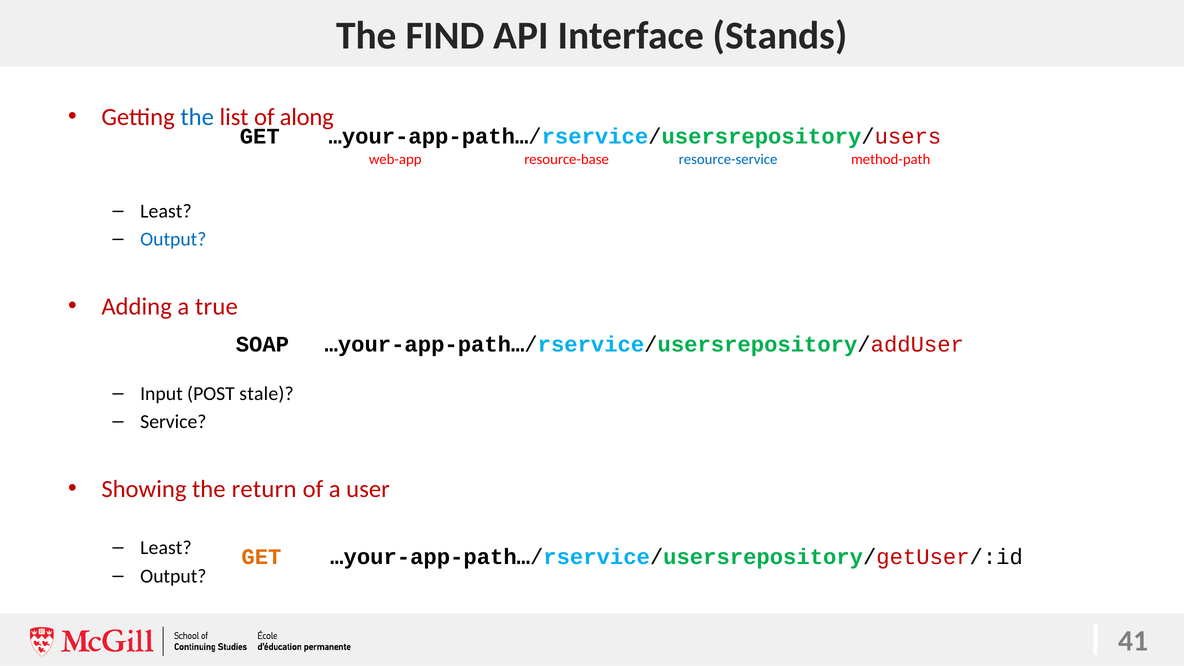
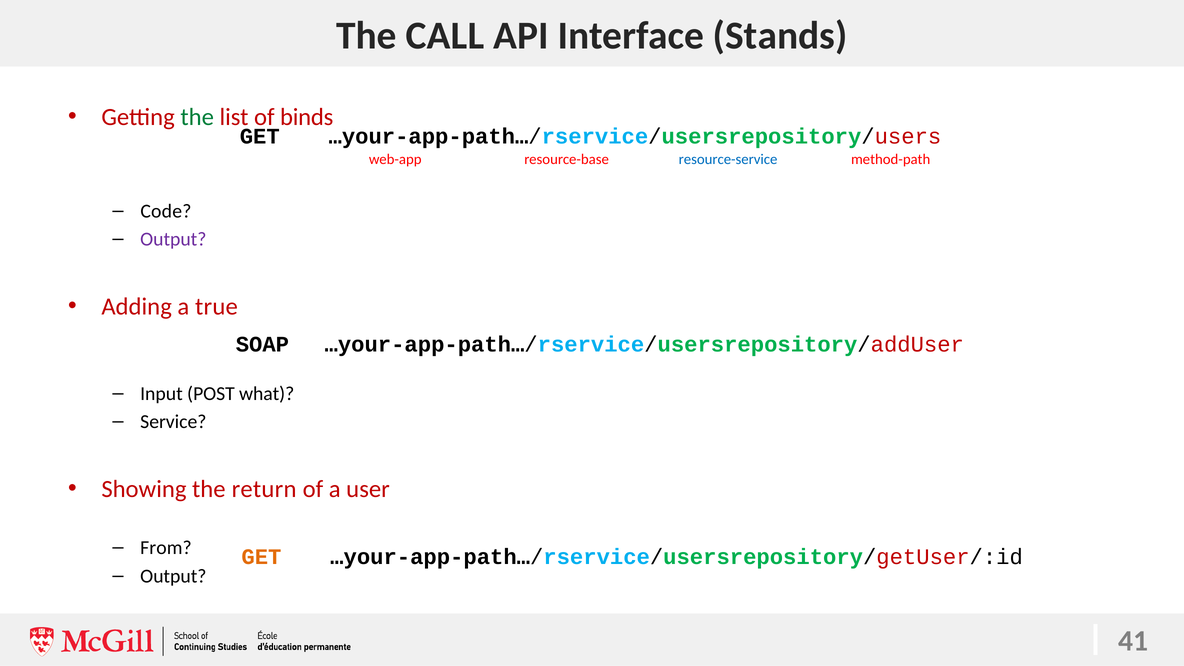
FIND: FIND -> CALL
the at (197, 117) colour: blue -> green
along: along -> binds
Least at (166, 211): Least -> Code
Output at (173, 239) colour: blue -> purple
stale: stale -> what
Least at (166, 548): Least -> From
